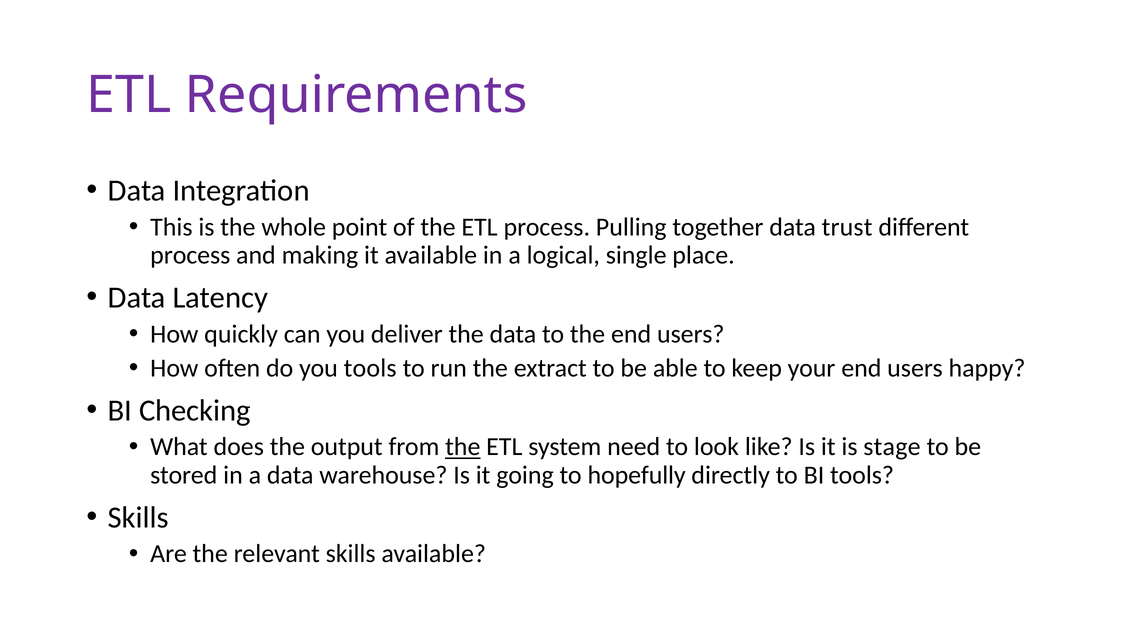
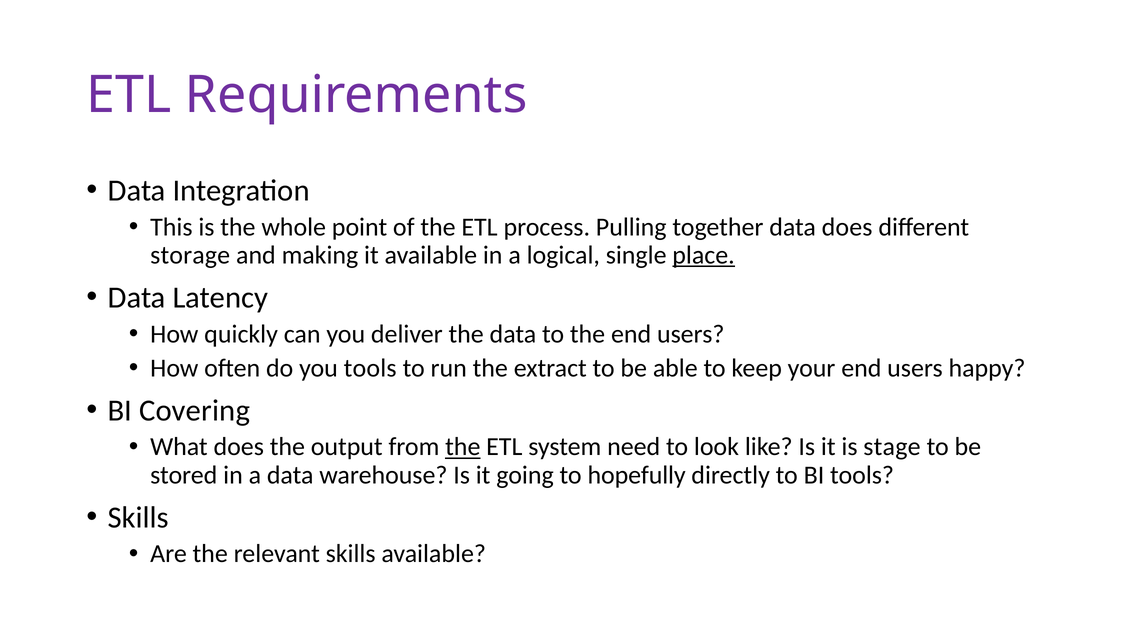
data trust: trust -> does
process at (190, 255): process -> storage
place underline: none -> present
Checking: Checking -> Covering
